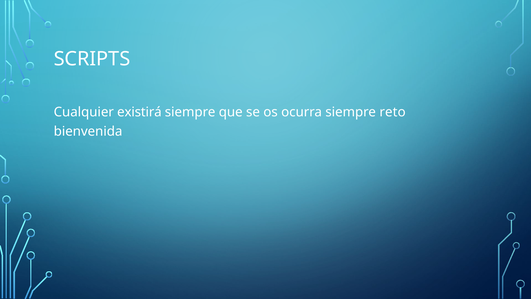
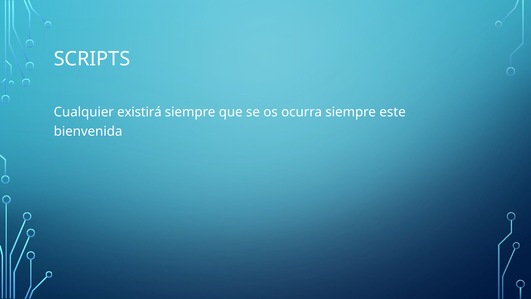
reto: reto -> este
